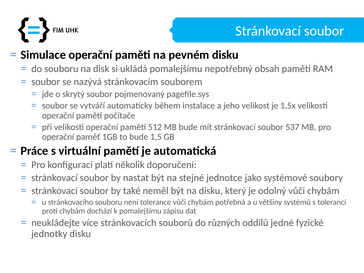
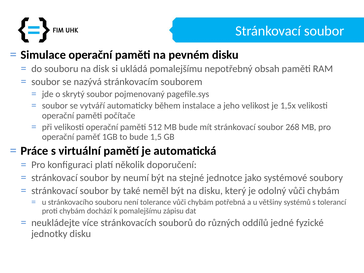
537: 537 -> 268
nastat: nastat -> neumí
